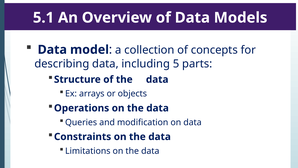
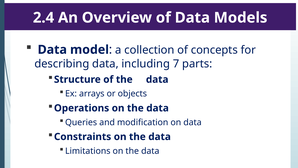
5.1: 5.1 -> 2.4
5: 5 -> 7
